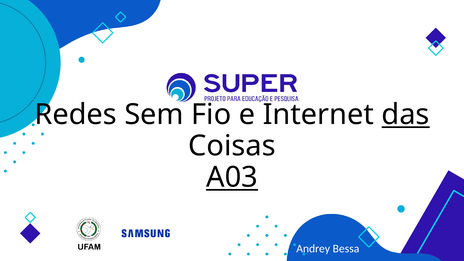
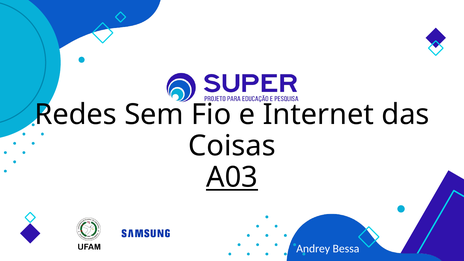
das underline: present -> none
